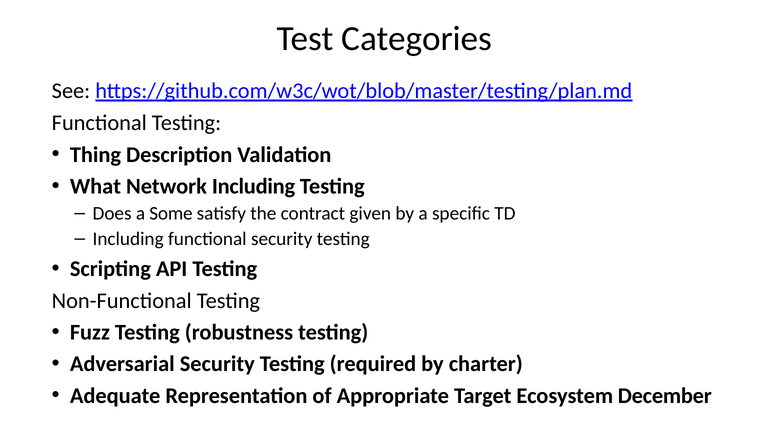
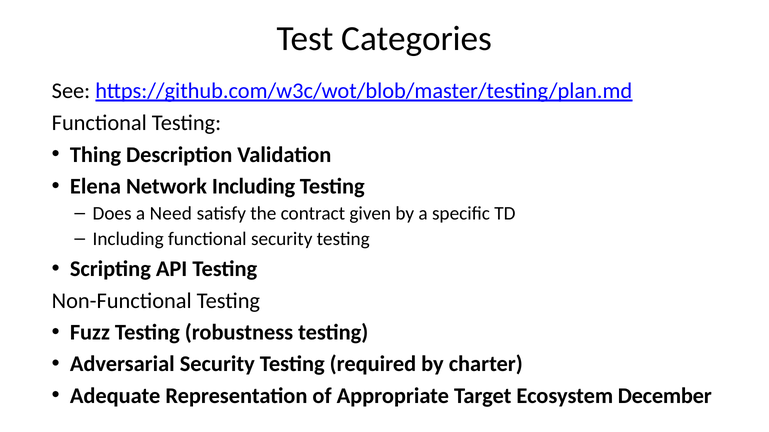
What: What -> Elena
Some: Some -> Need
